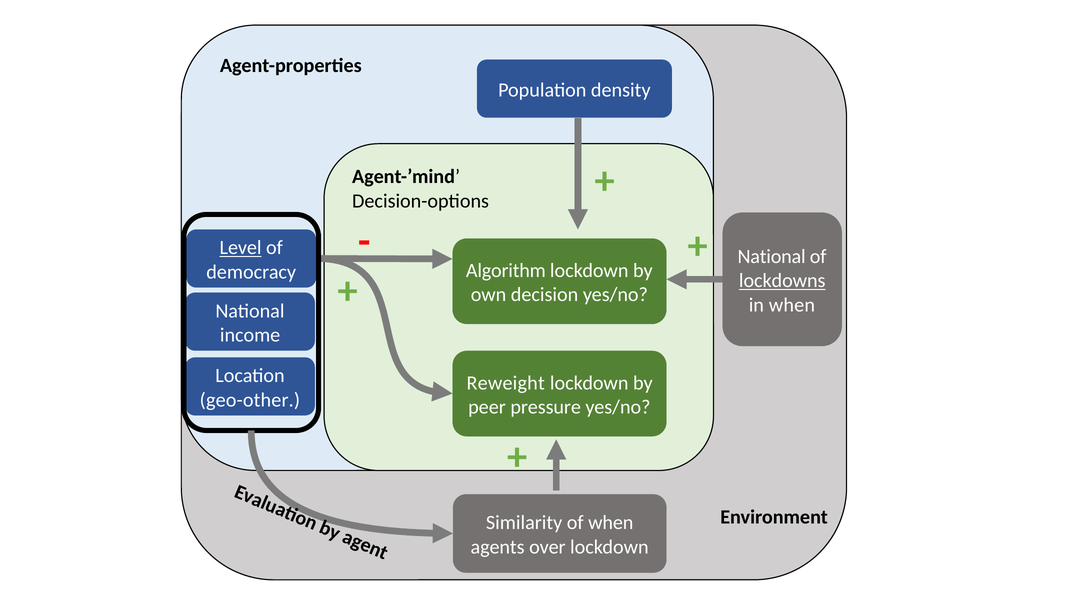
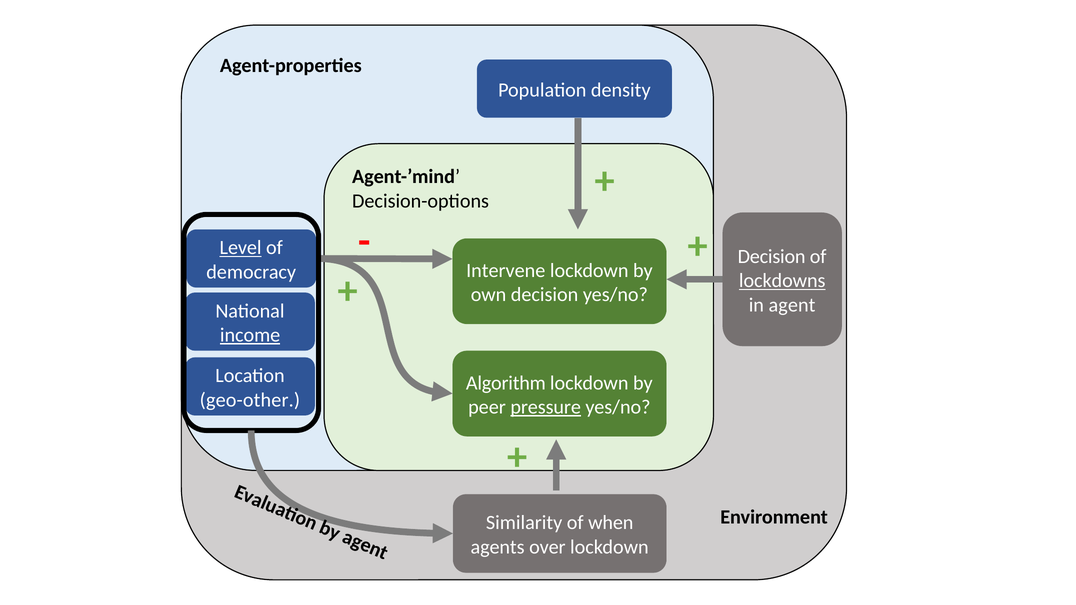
National at (772, 257): National -> Decision
Algorithm: Algorithm -> Intervene
in when: when -> agent
income underline: none -> present
Reweight: Reweight -> Algorithm
pressure underline: none -> present
